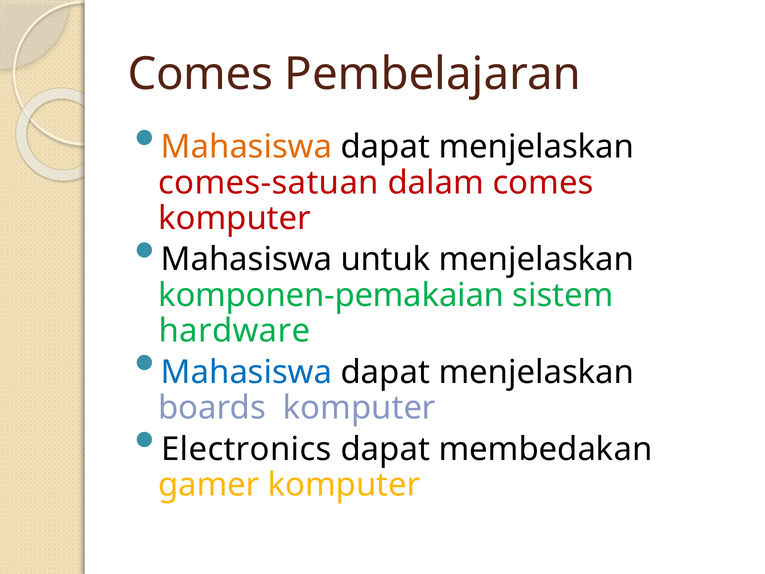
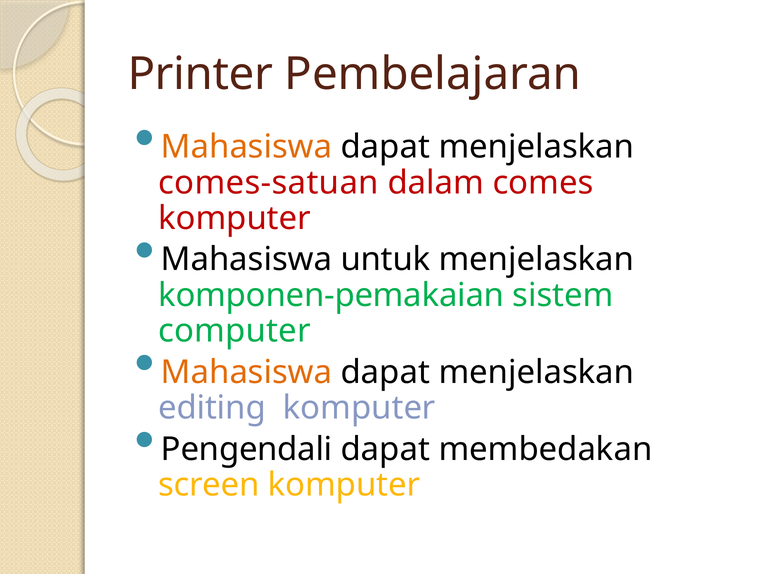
Comes at (200, 74): Comes -> Printer
hardware: hardware -> computer
Mahasiswa at (247, 372) colour: blue -> orange
boards: boards -> editing
Electronics: Electronics -> Pengendali
gamer: gamer -> screen
